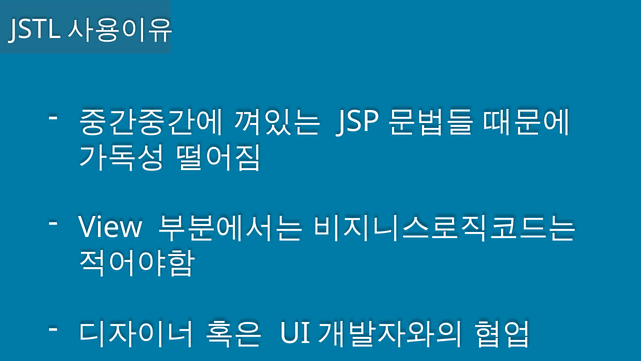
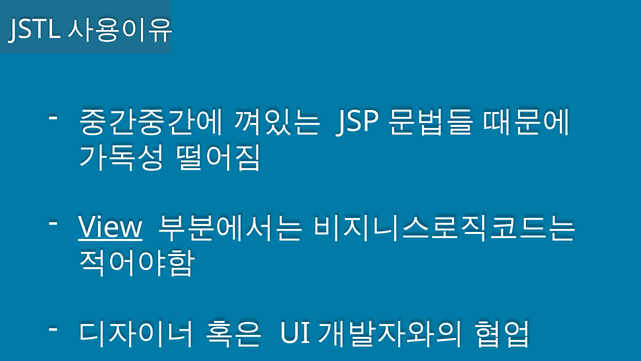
View underline: none -> present
